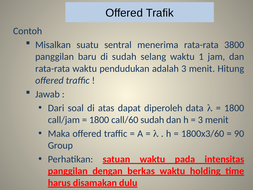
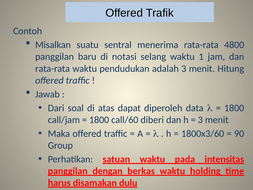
3800: 3800 -> 4800
di sudah: sudah -> notasi
call/60 sudah: sudah -> diberi
